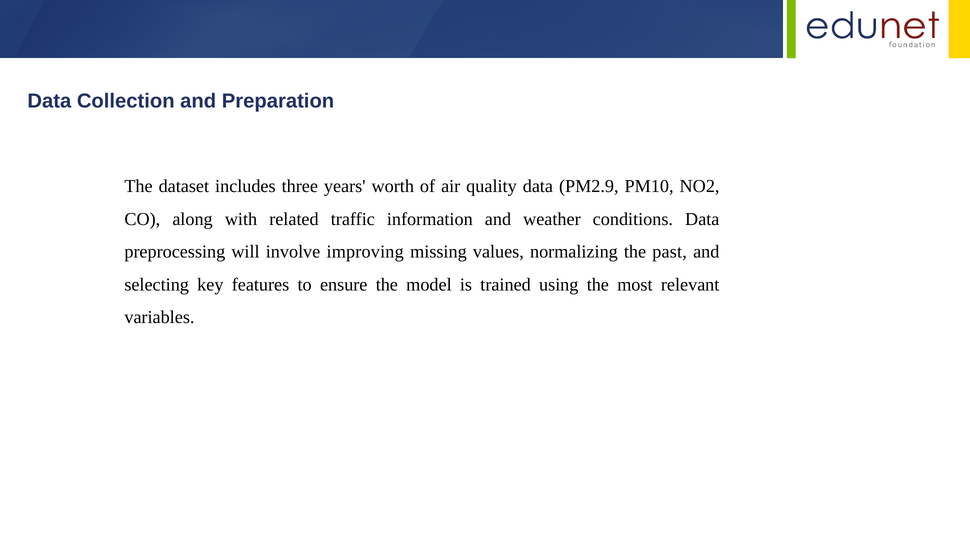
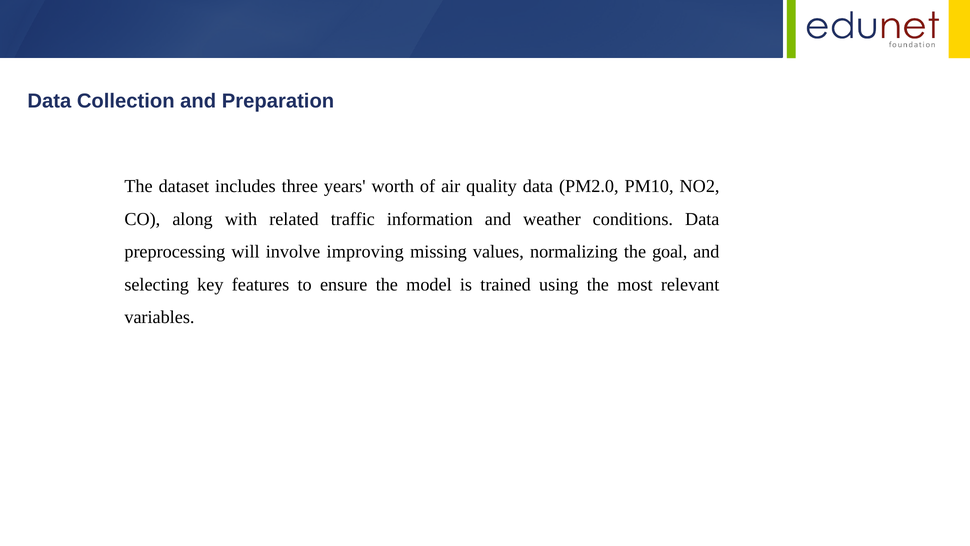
PM2.9: PM2.9 -> PM2.0
past: past -> goal
